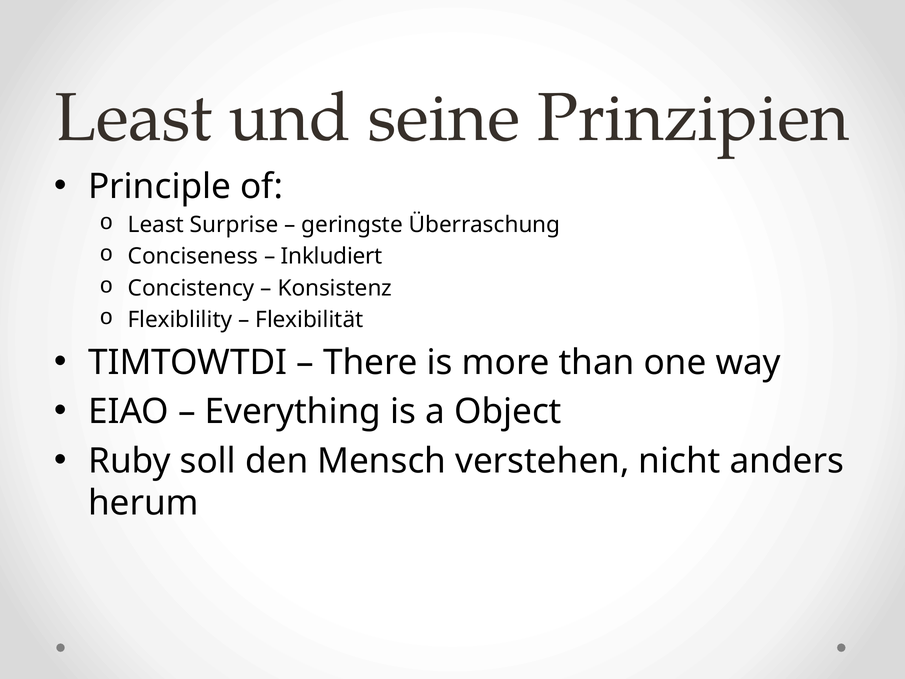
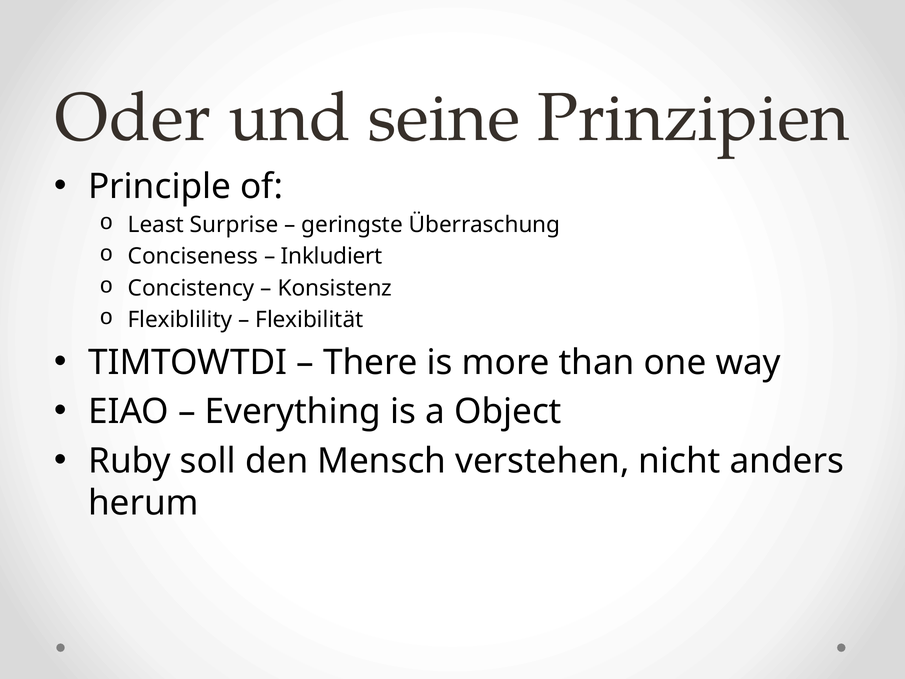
Least at (134, 118): Least -> Oder
